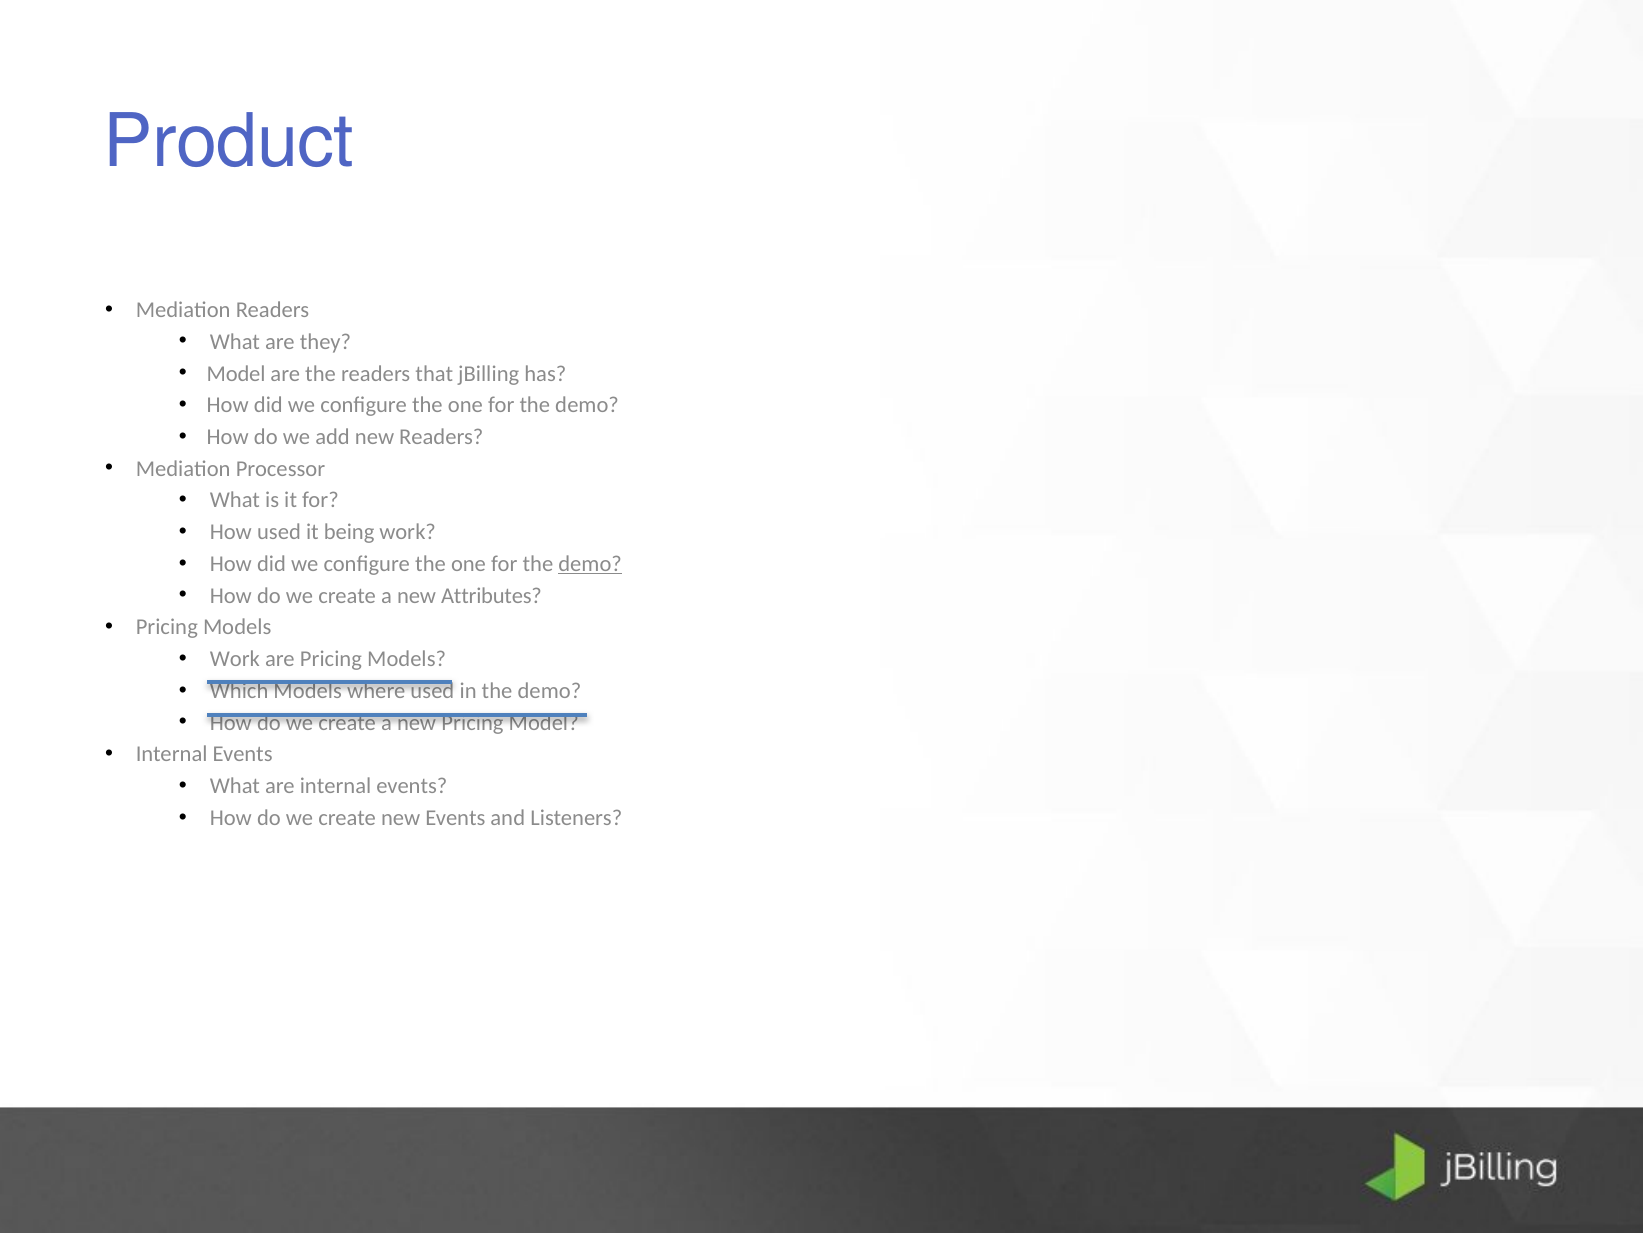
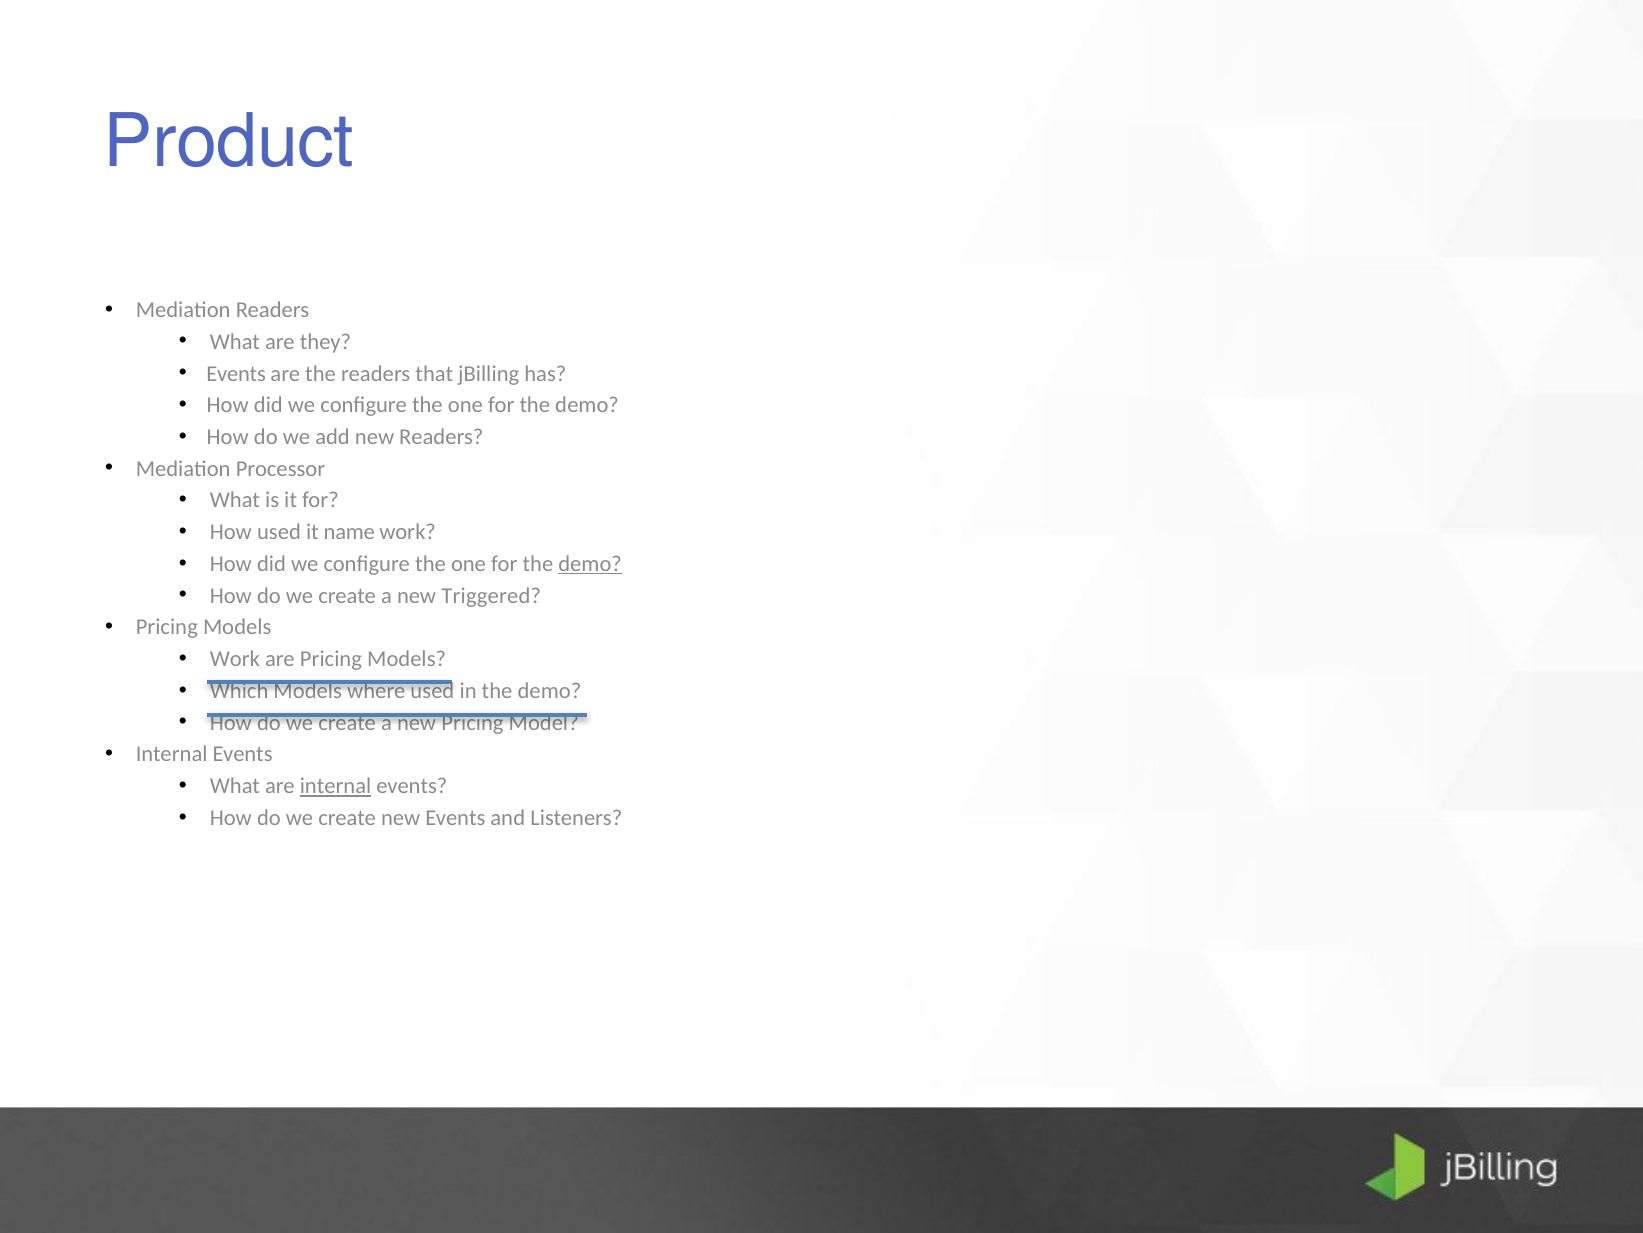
Model at (236, 373): Model -> Events
being: being -> name
Attributes: Attributes -> Triggered
internal at (336, 786) underline: none -> present
